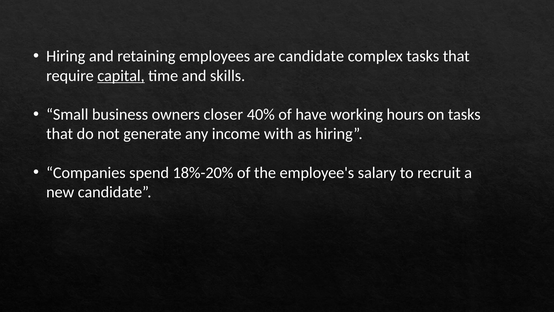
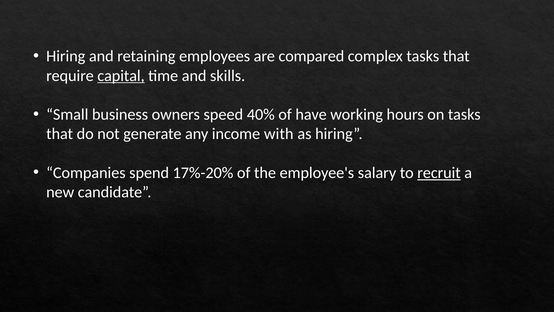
are candidate: candidate -> compared
closer: closer -> speed
18%-20%: 18%-20% -> 17%-20%
recruit underline: none -> present
